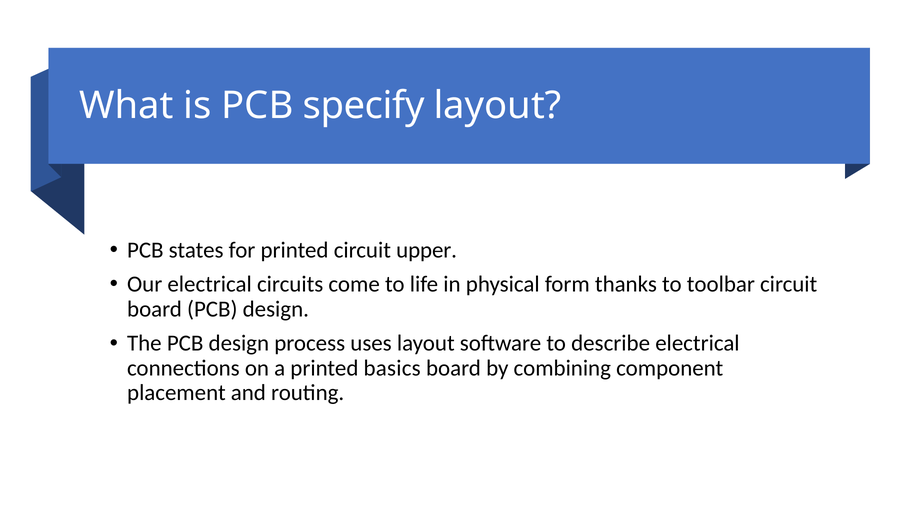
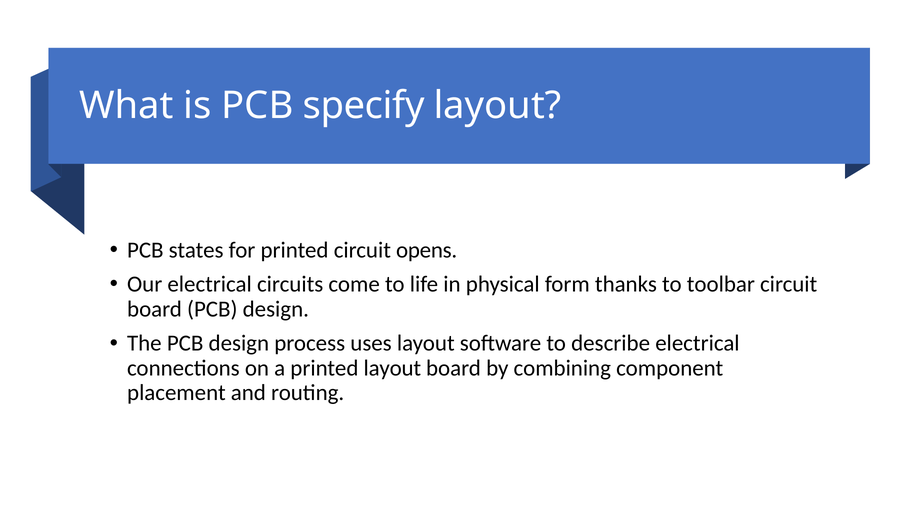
upper: upper -> opens
printed basics: basics -> layout
